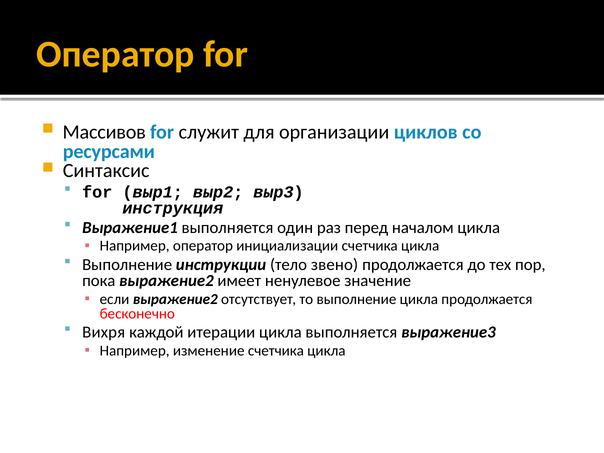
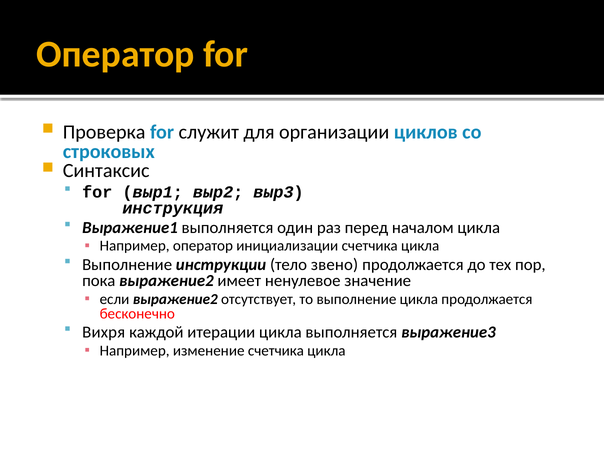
Массивов: Массивов -> Проверка
ресурсами: ресурсами -> строковых
